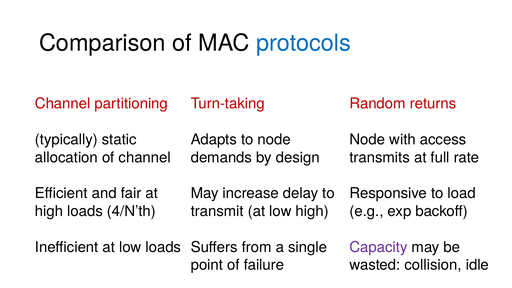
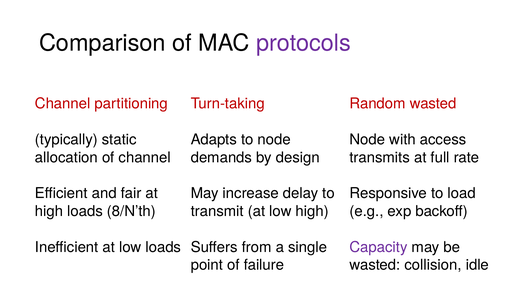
protocols colour: blue -> purple
Random returns: returns -> wasted
4/N’th: 4/N’th -> 8/N’th
